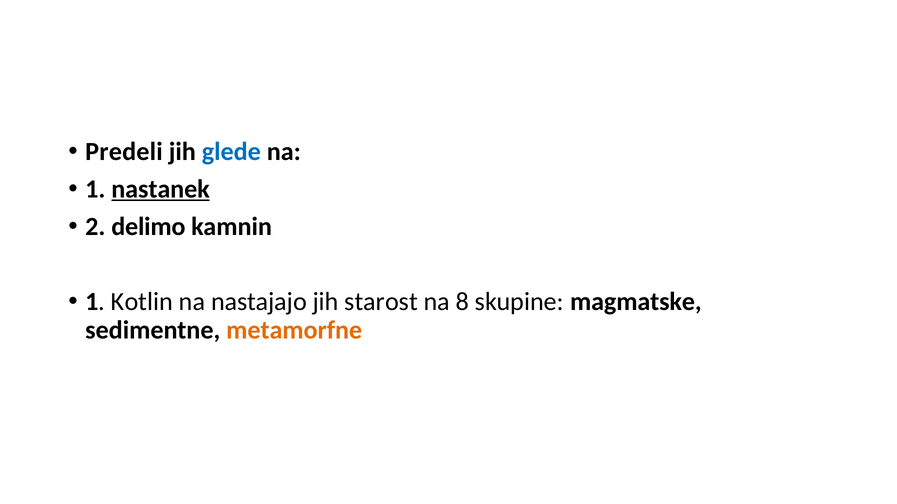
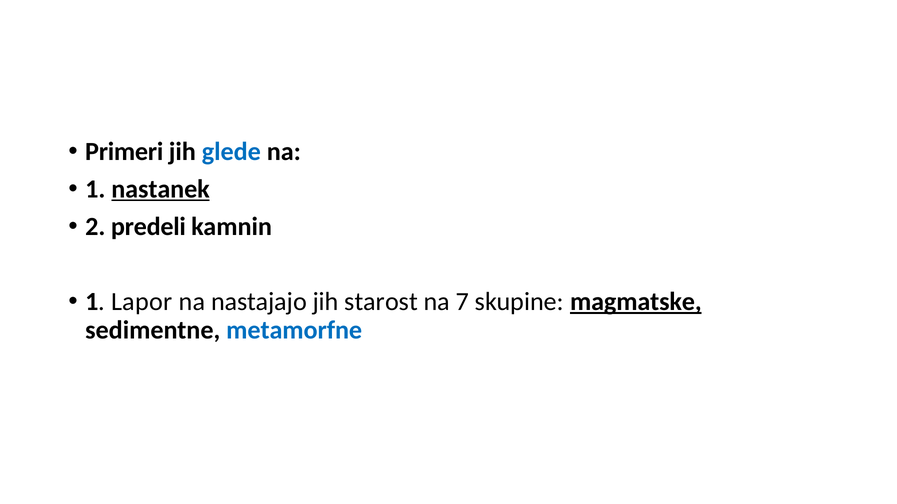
Predeli: Predeli -> Primeri
delimo: delimo -> predeli
Kotlin: Kotlin -> Lapor
8: 8 -> 7
magmatske underline: none -> present
metamorfne colour: orange -> blue
